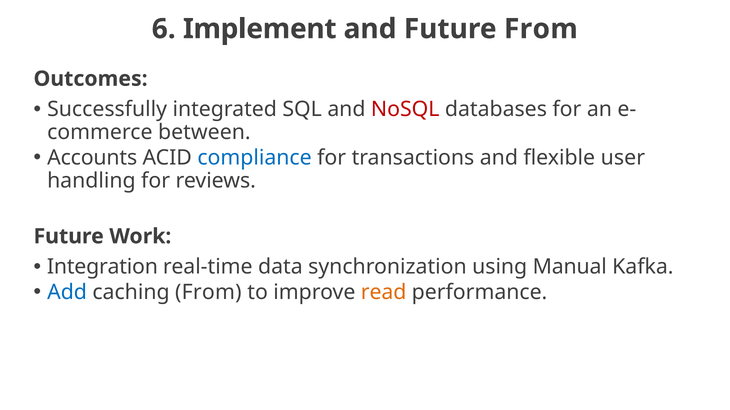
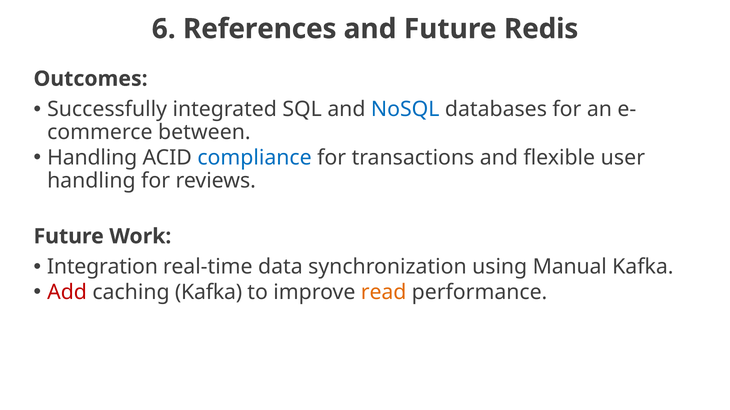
Implement: Implement -> References
Future From: From -> Redis
NoSQL colour: red -> blue
Accounts at (92, 158): Accounts -> Handling
Add colour: blue -> red
caching From: From -> Kafka
